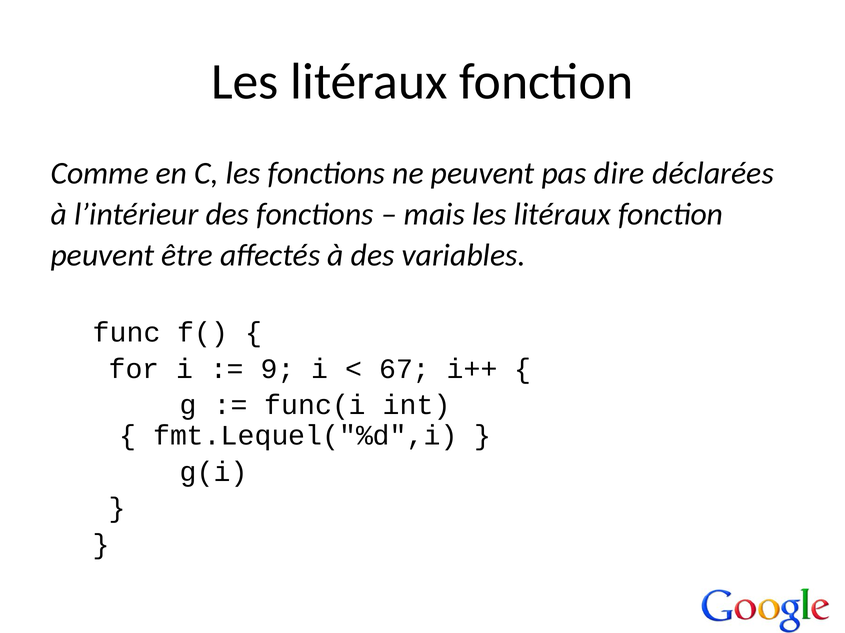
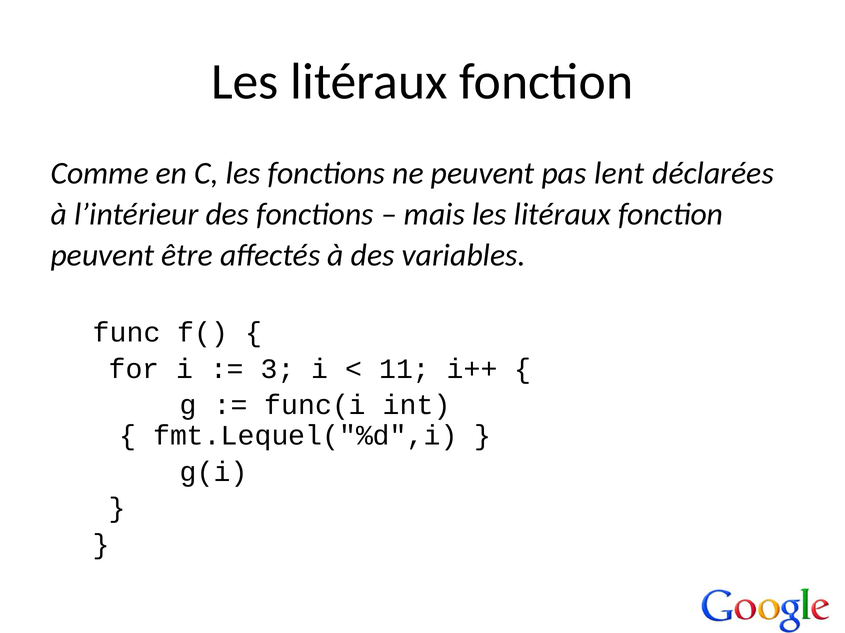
dire: dire -> lent
9: 9 -> 3
67: 67 -> 11
